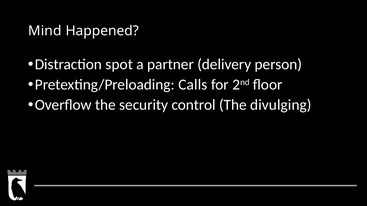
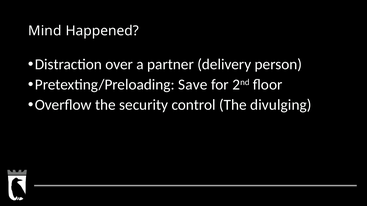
spot: spot -> over
Calls: Calls -> Save
